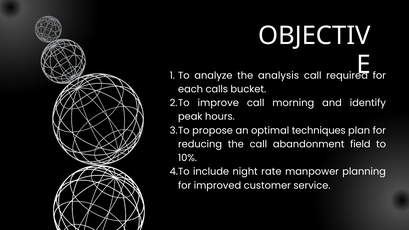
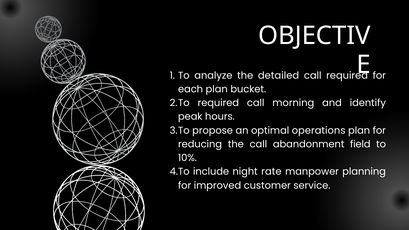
analysis: analysis -> detailed
each calls: calls -> plan
improve at (218, 103): improve -> required
techniques: techniques -> operations
